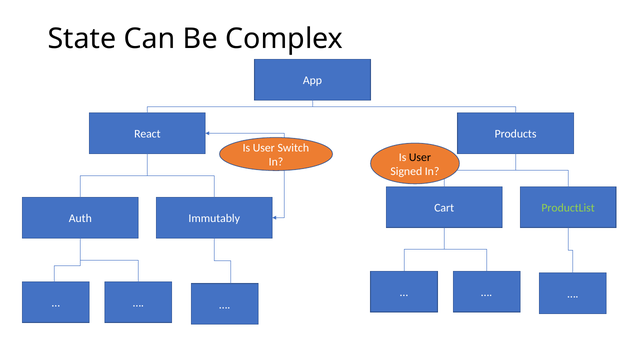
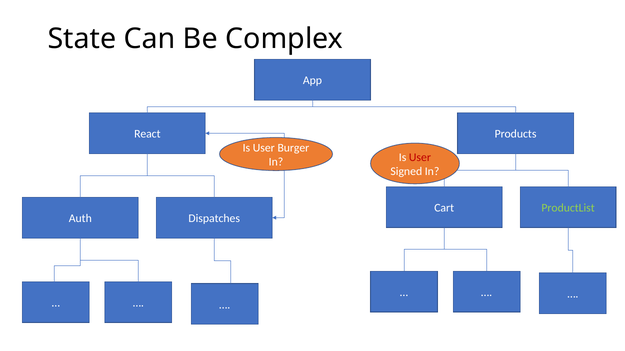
Switch: Switch -> Burger
User at (420, 157) colour: black -> red
Immutably: Immutably -> Dispatches
